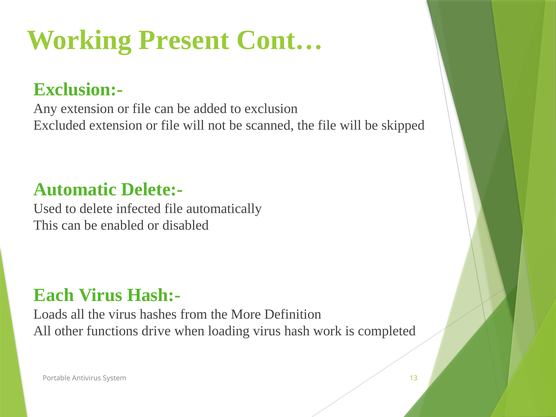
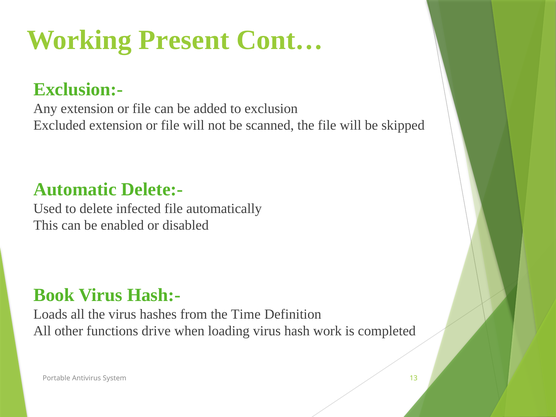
Each: Each -> Book
More: More -> Time
